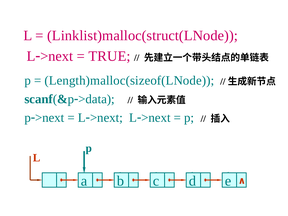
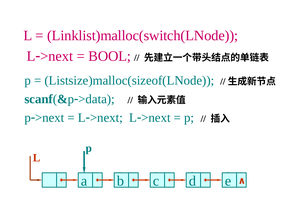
Linklist)malloc(struct(LNode: Linklist)malloc(struct(LNode -> Linklist)malloc(switch(LNode
TRUE: TRUE -> BOOL
Length)malloc(sizeof(LNode: Length)malloc(sizeof(LNode -> Listsize)malloc(sizeof(LNode
